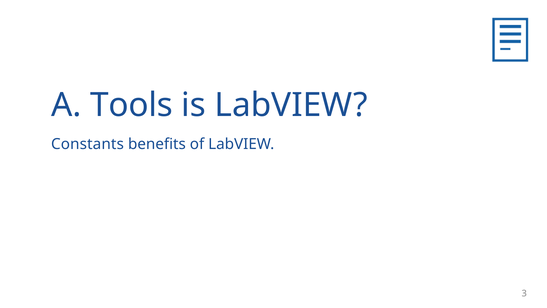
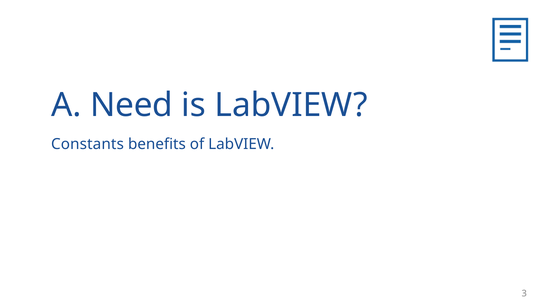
Tools: Tools -> Need
